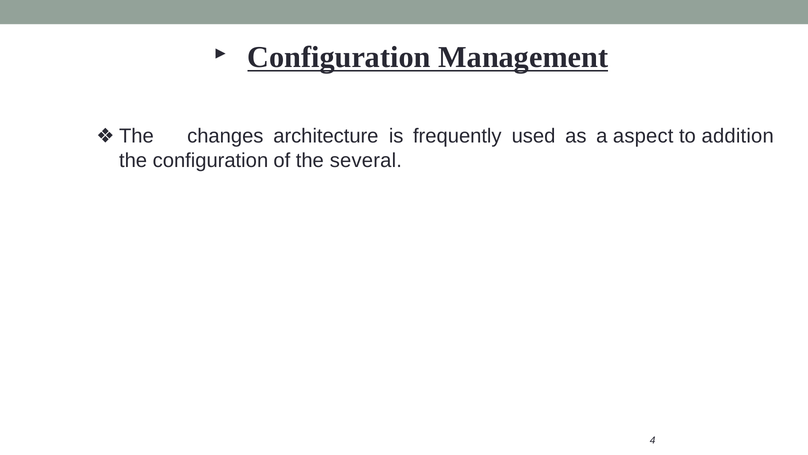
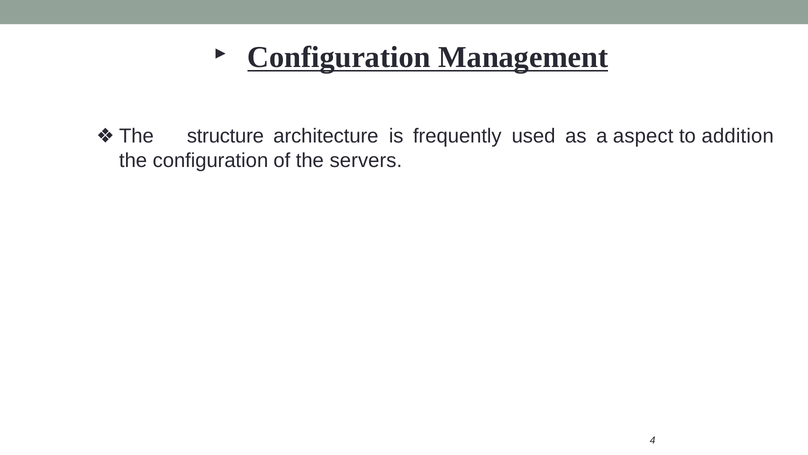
changes: changes -> structure
several: several -> servers
